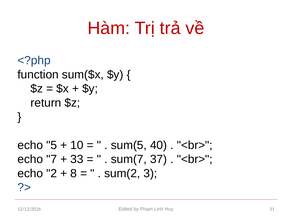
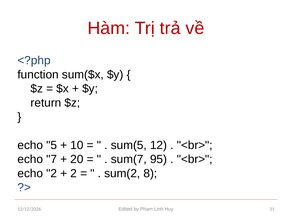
40: 40 -> 12
33: 33 -> 20
37: 37 -> 95
8 at (74, 173): 8 -> 2
3: 3 -> 8
